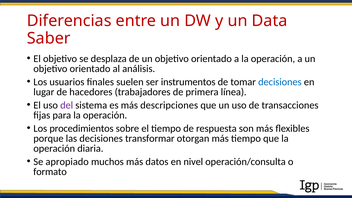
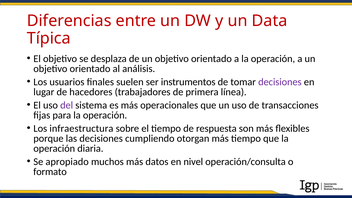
Saber: Saber -> Típica
decisiones at (280, 82) colour: blue -> purple
descripciones: descripciones -> operacionales
procedimientos: procedimientos -> infraestructura
transformar: transformar -> cumpliendo
